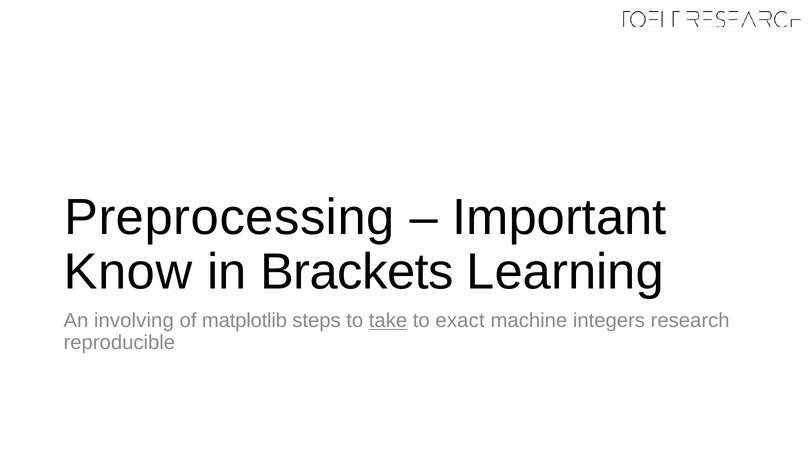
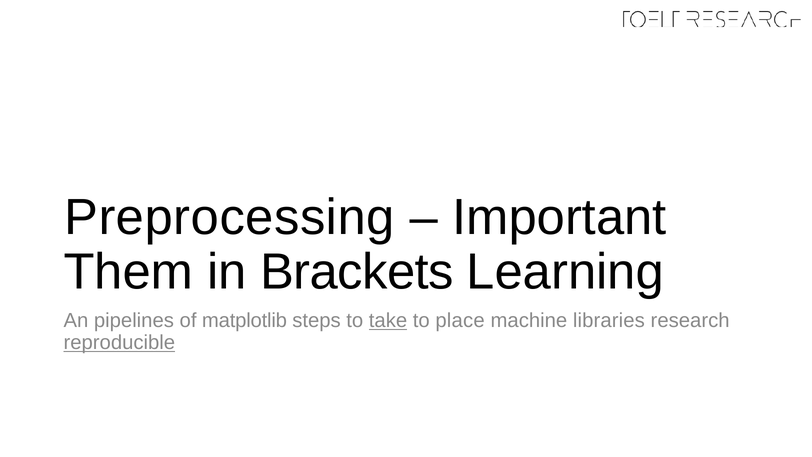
Know: Know -> Them
involving: involving -> pipelines
exact: exact -> place
integers: integers -> libraries
reproducible underline: none -> present
